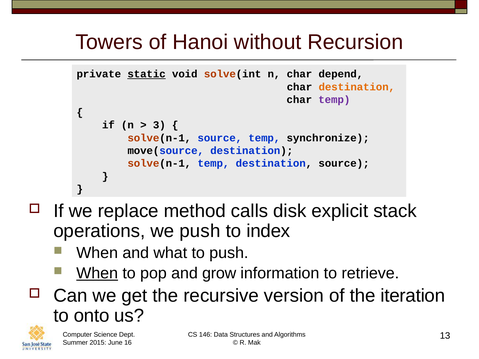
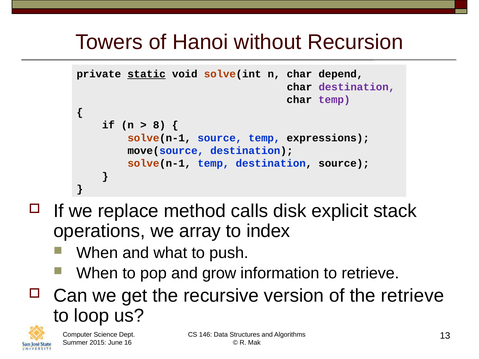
destination at (357, 87) colour: orange -> purple
3: 3 -> 8
synchronize: synchronize -> expressions
we push: push -> array
When at (97, 274) underline: present -> none
the iteration: iteration -> retrieve
onto: onto -> loop
